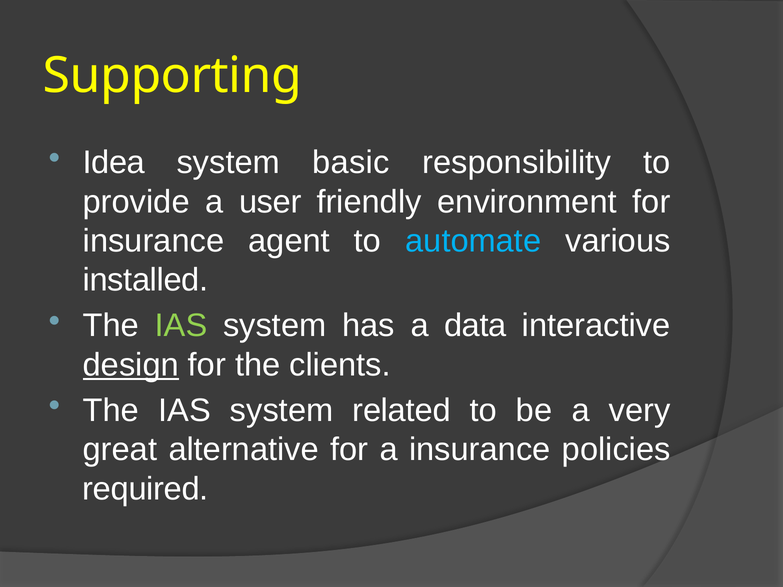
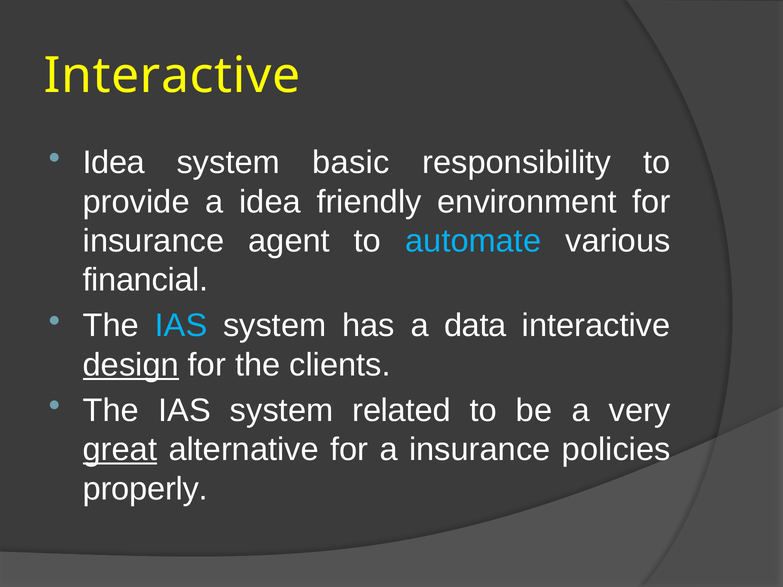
Supporting at (172, 76): Supporting -> Interactive
a user: user -> idea
installed: installed -> financial
IAS at (181, 326) colour: light green -> light blue
great underline: none -> present
required: required -> properly
